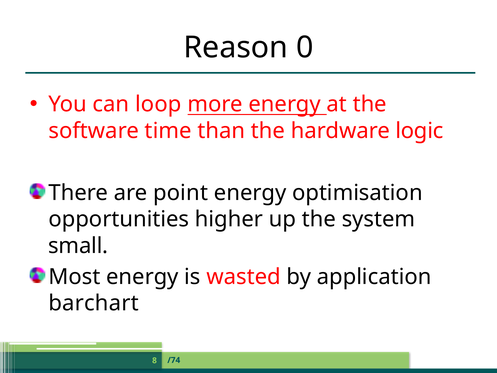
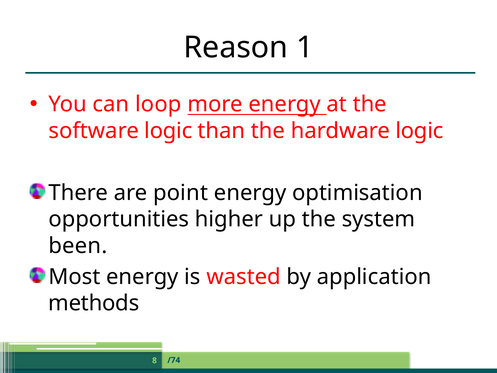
0: 0 -> 1
software time: time -> logic
small: small -> been
barchart: barchart -> methods
